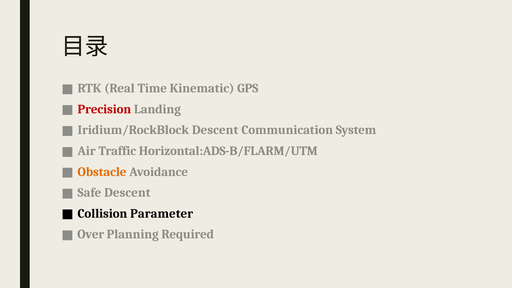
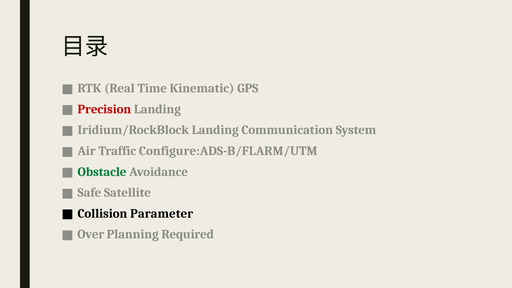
Iridium/RockBlock Descent: Descent -> Landing
Horizontal:ADS-B/FLARM/UTM: Horizontal:ADS-B/FLARM/UTM -> Configure:ADS-B/FLARM/UTM
Obstacle colour: orange -> green
Safe Descent: Descent -> Satellite
